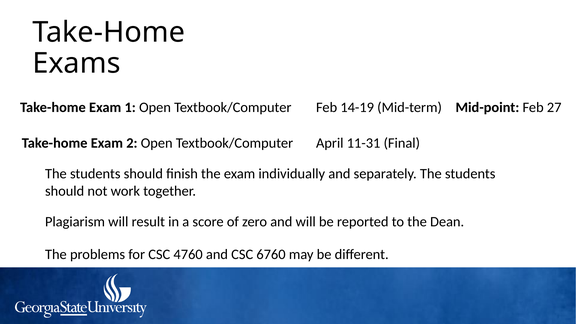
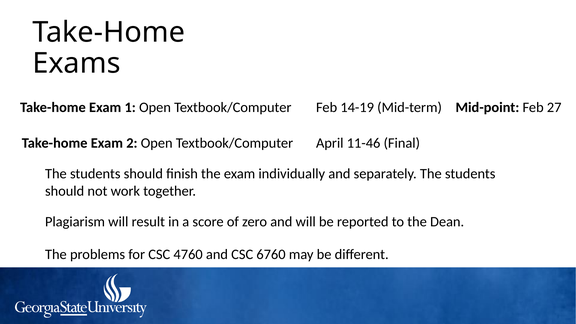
11-31: 11-31 -> 11-46
